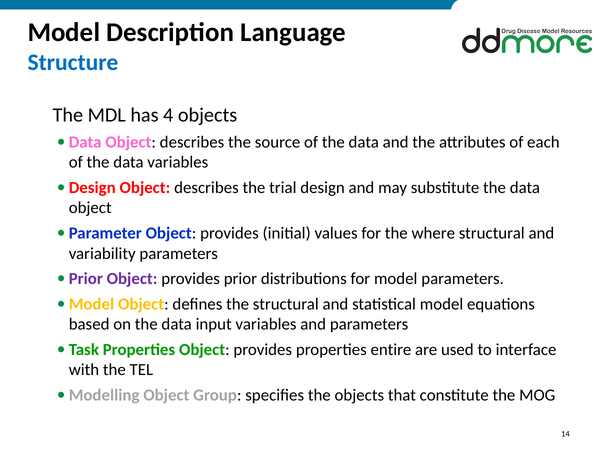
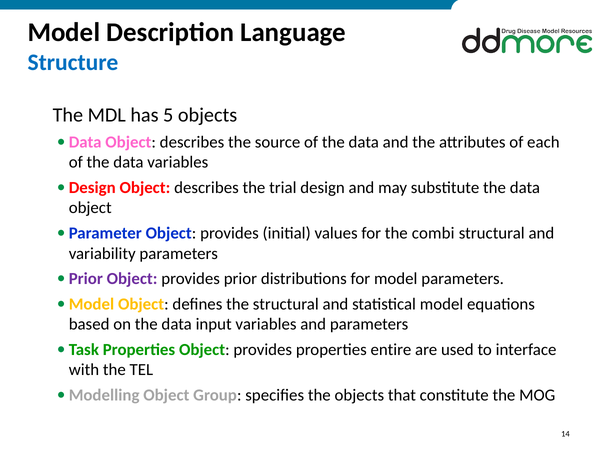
4: 4 -> 5
where: where -> combi
